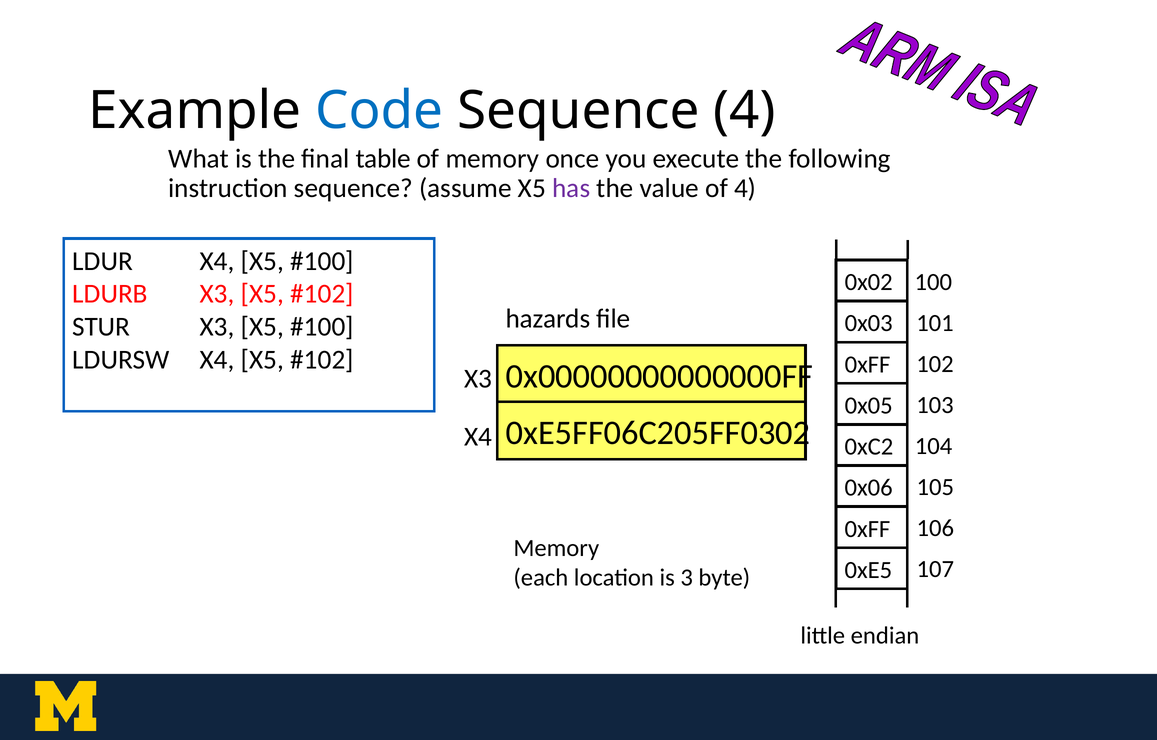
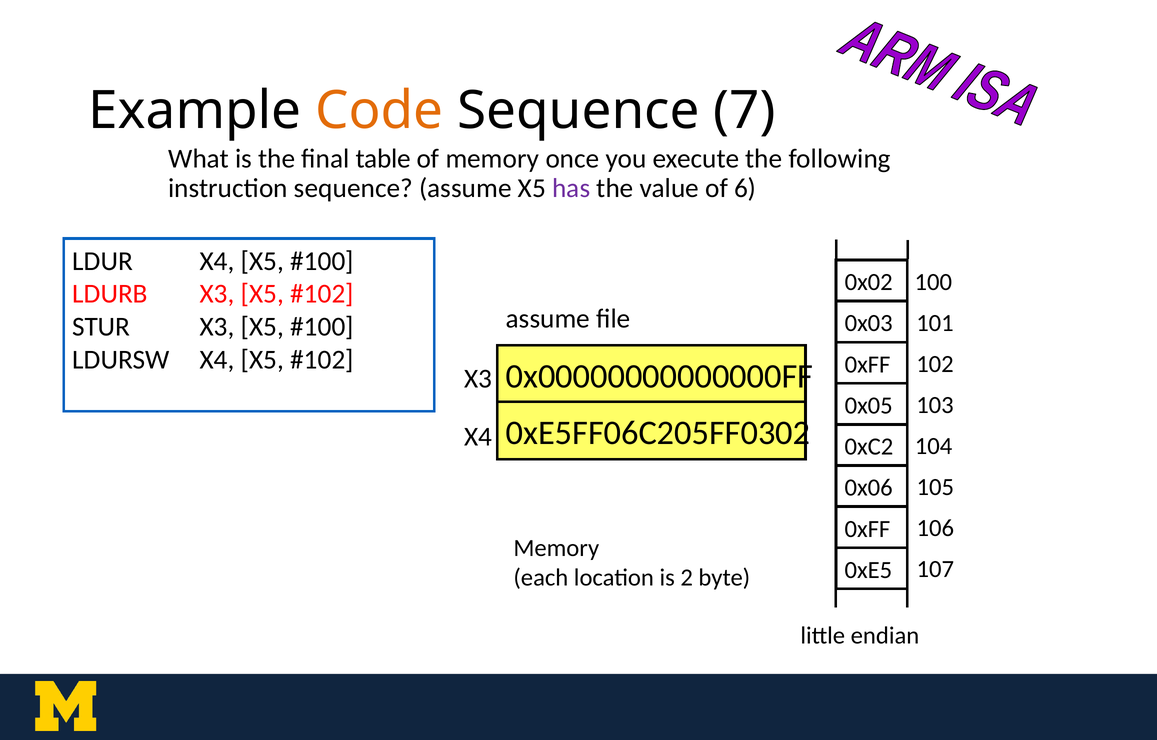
Code colour: blue -> orange
Sequence 4: 4 -> 7
of 4: 4 -> 6
hazards at (548, 318): hazards -> assume
3: 3 -> 2
